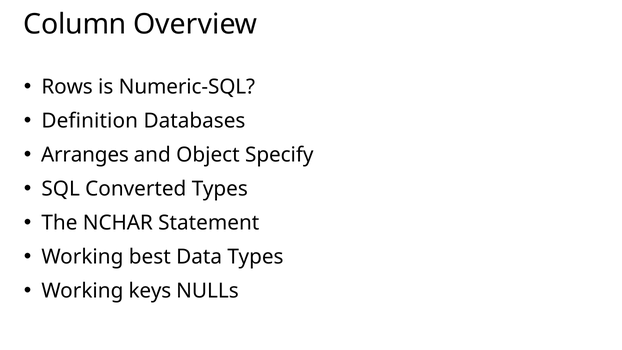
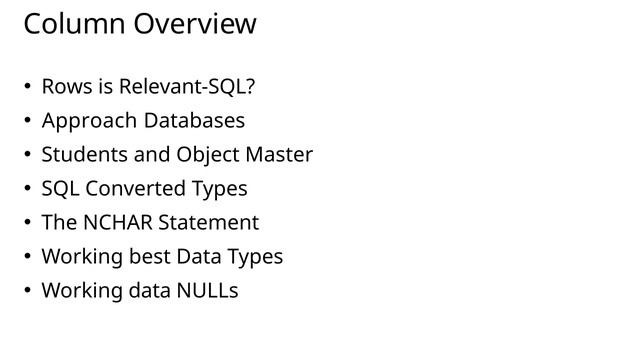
Numeric-SQL: Numeric-SQL -> Relevant-SQL
Definition: Definition -> Approach
Arranges: Arranges -> Students
Specify: Specify -> Master
Working keys: keys -> data
